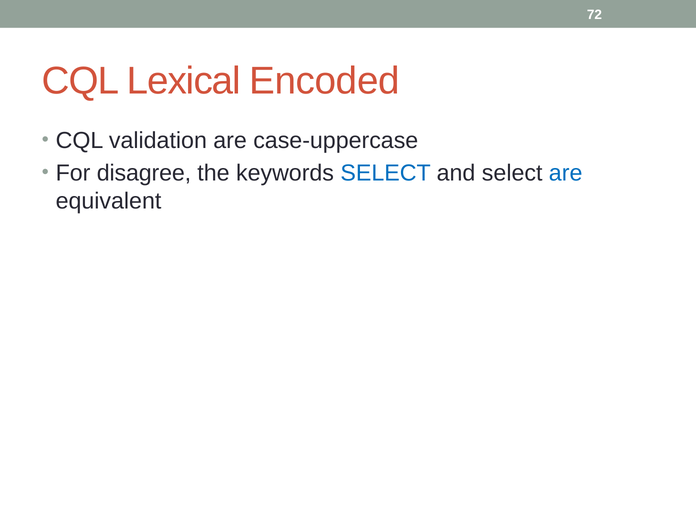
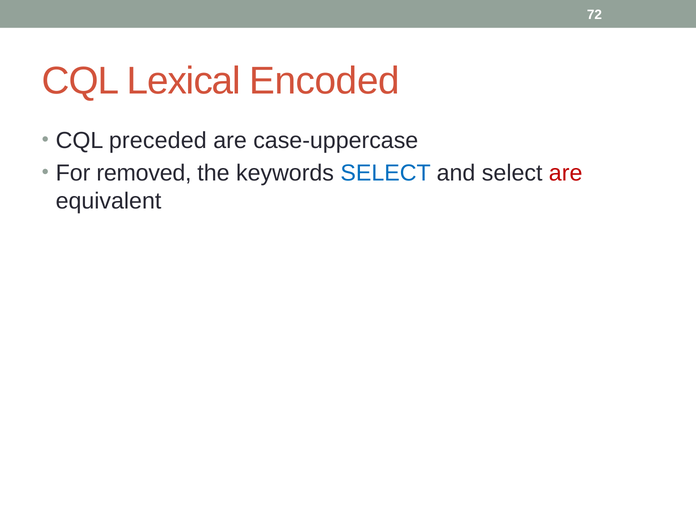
validation: validation -> preceded
disagree: disagree -> removed
are at (566, 173) colour: blue -> red
